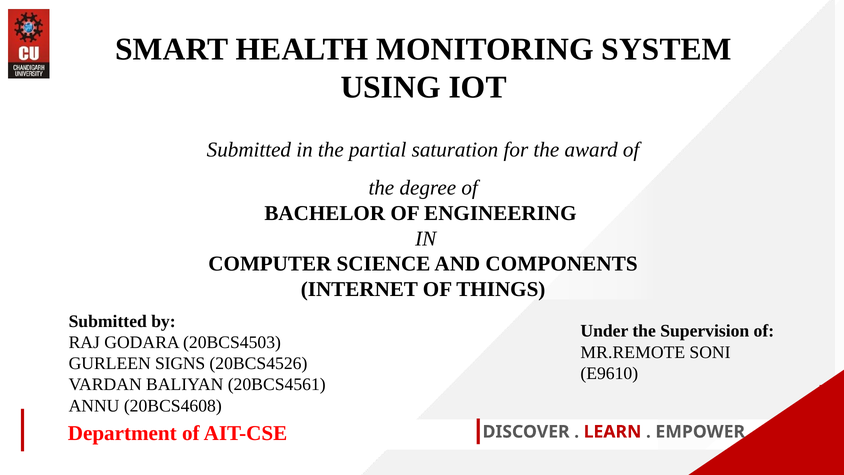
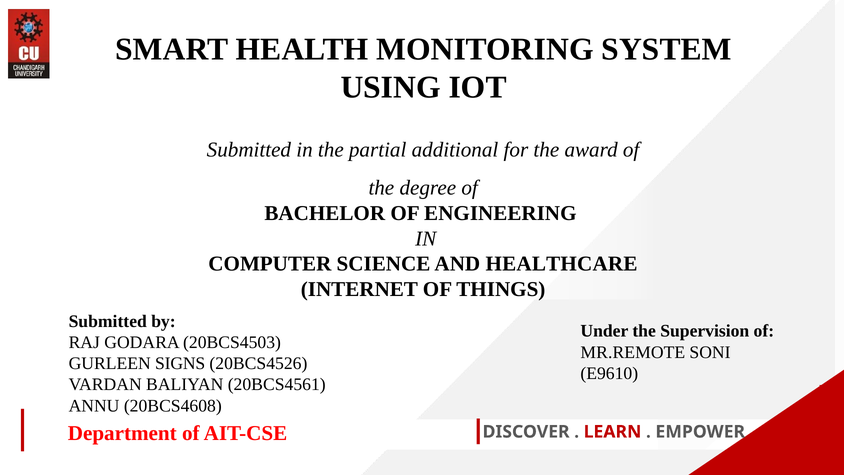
saturation: saturation -> additional
COMPONENTS: COMPONENTS -> HEALTHCARE
